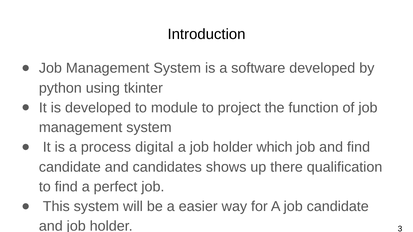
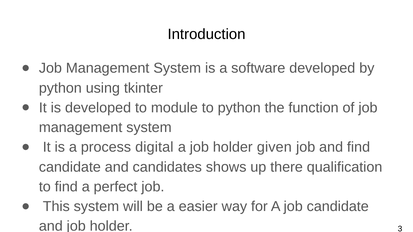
to project: project -> python
which: which -> given
